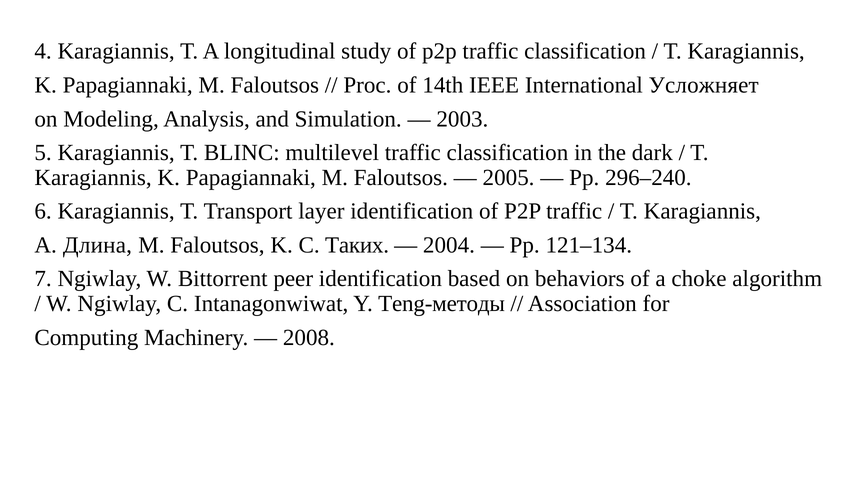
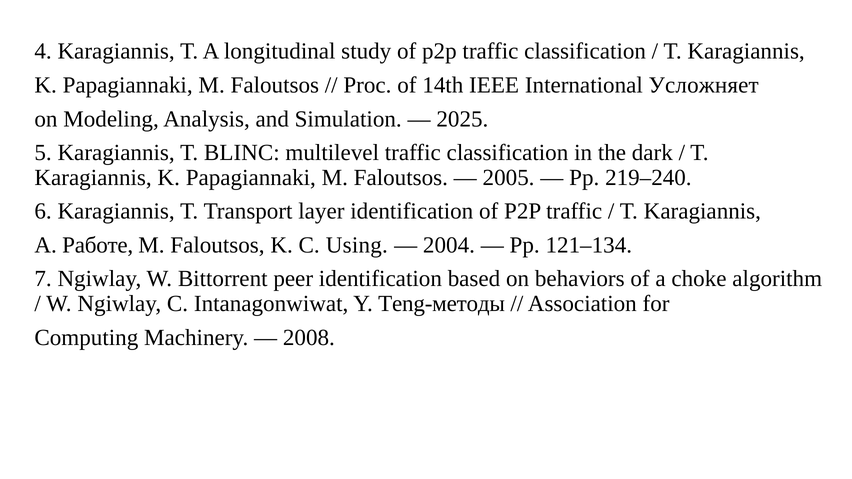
2003: 2003 -> 2025
296–240: 296–240 -> 219–240
Длина: Длина -> Работе
Таких: Таких -> Using
